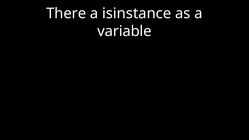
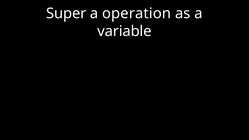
There: There -> Super
isinstance: isinstance -> operation
